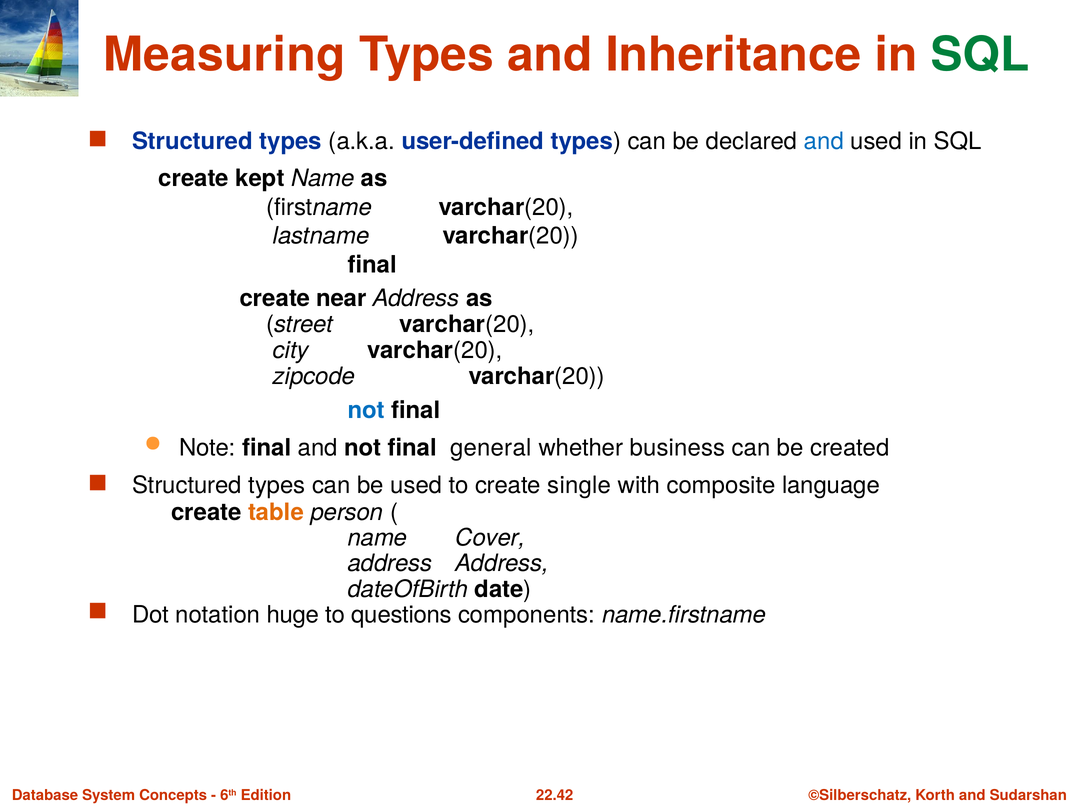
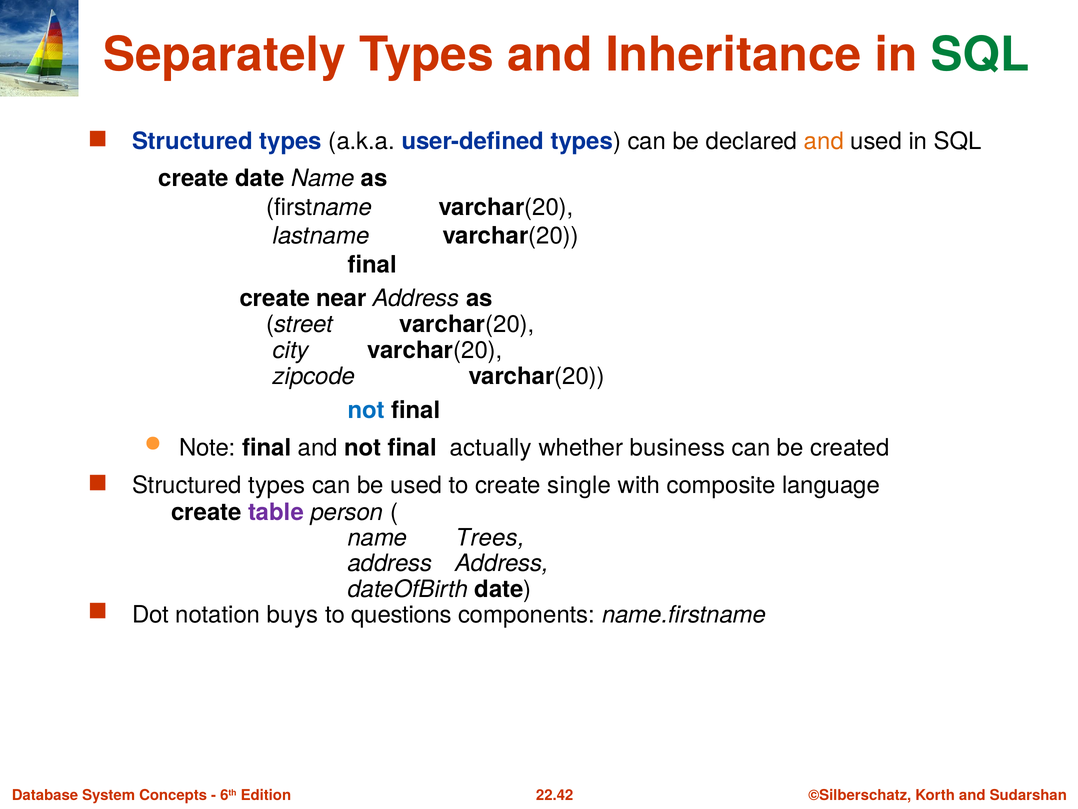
Measuring: Measuring -> Separately
and at (824, 141) colour: blue -> orange
create kept: kept -> date
general: general -> actually
table colour: orange -> purple
Cover: Cover -> Trees
huge: huge -> buys
